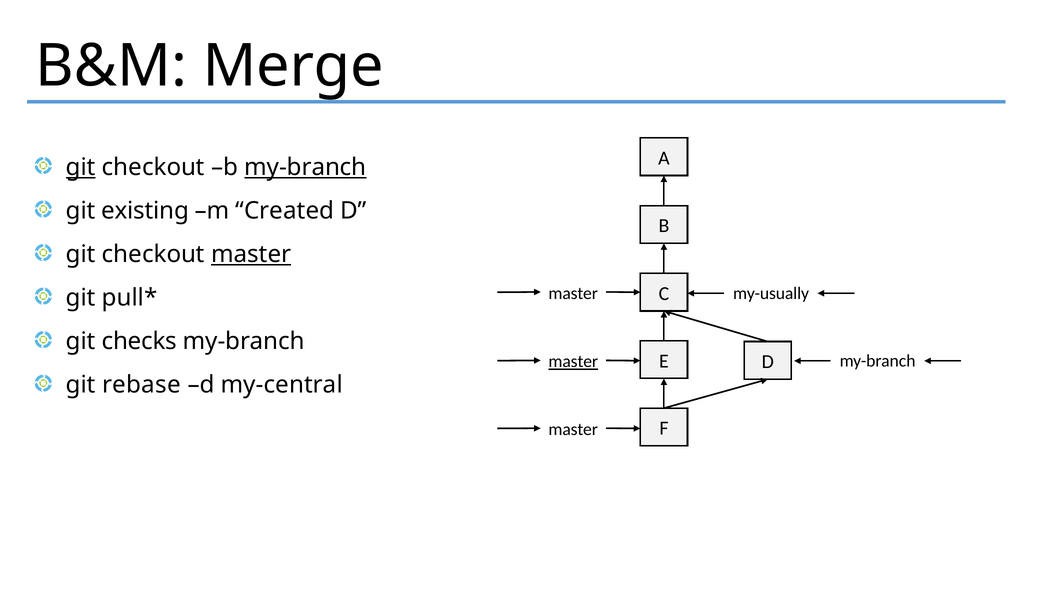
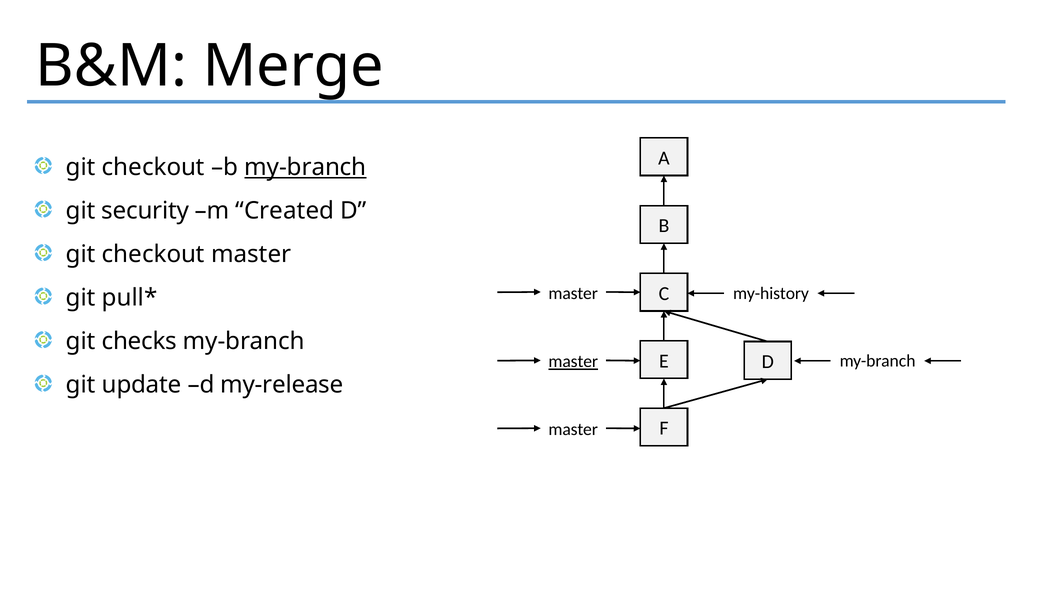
git at (81, 167) underline: present -> none
existing: existing -> security
master at (251, 254) underline: present -> none
my-usually: my-usually -> my-history
rebase: rebase -> update
my-central: my-central -> my-release
